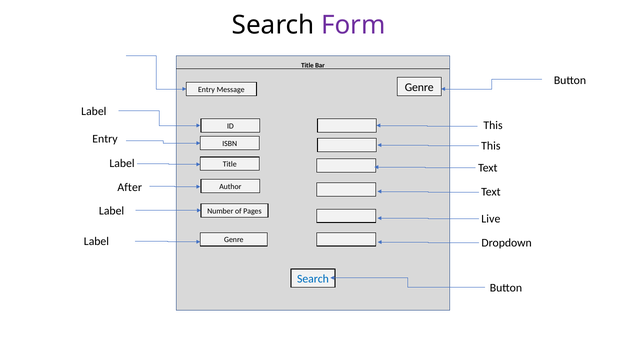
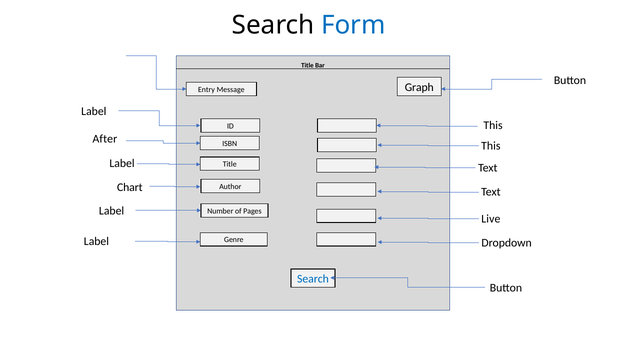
Form colour: purple -> blue
Message Genre: Genre -> Graph
Entry at (105, 139): Entry -> After
After: After -> Chart
